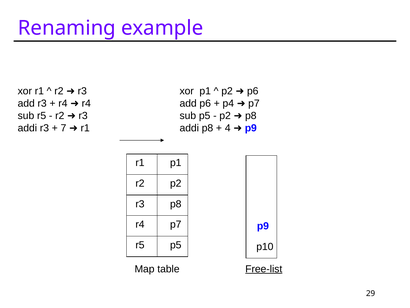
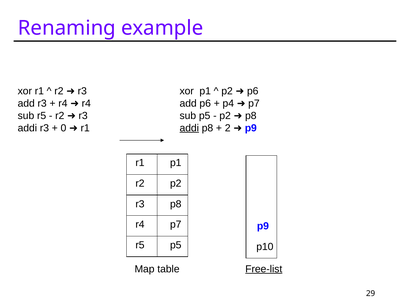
7: 7 -> 0
addi at (189, 128) underline: none -> present
4: 4 -> 2
